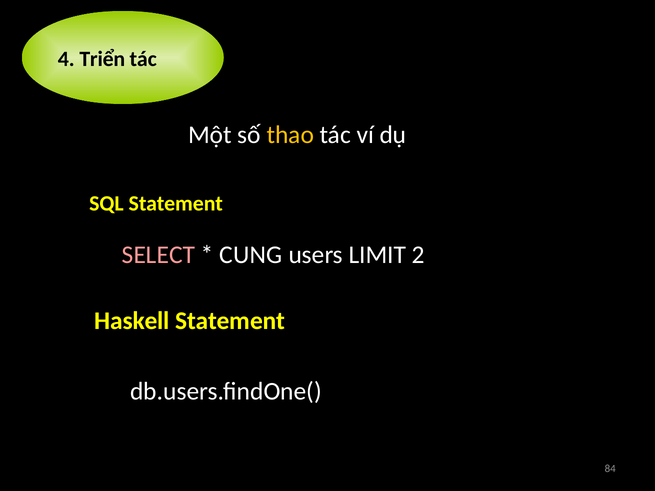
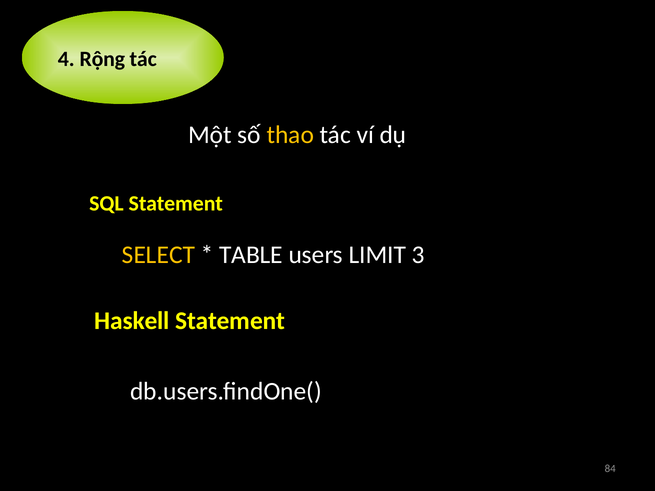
Triển: Triển -> Rộng
SELECT colour: pink -> yellow
CUNG: CUNG -> TABLE
2: 2 -> 3
